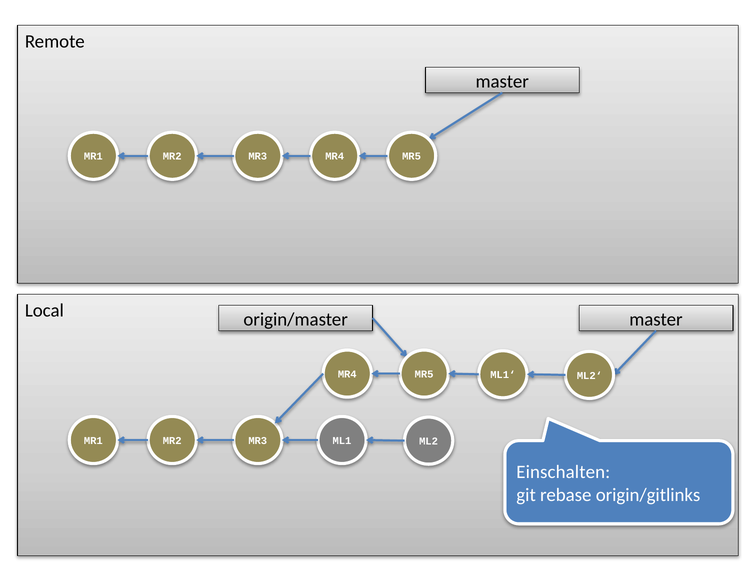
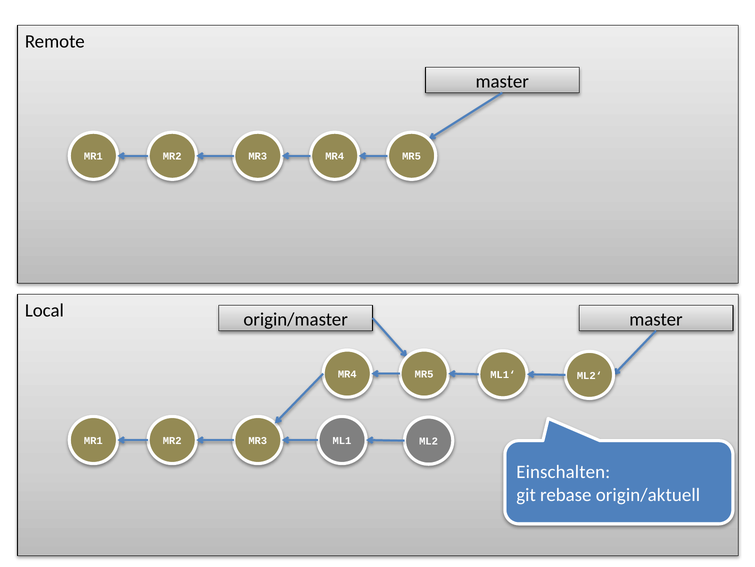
origin/gitlinks: origin/gitlinks -> origin/aktuell
